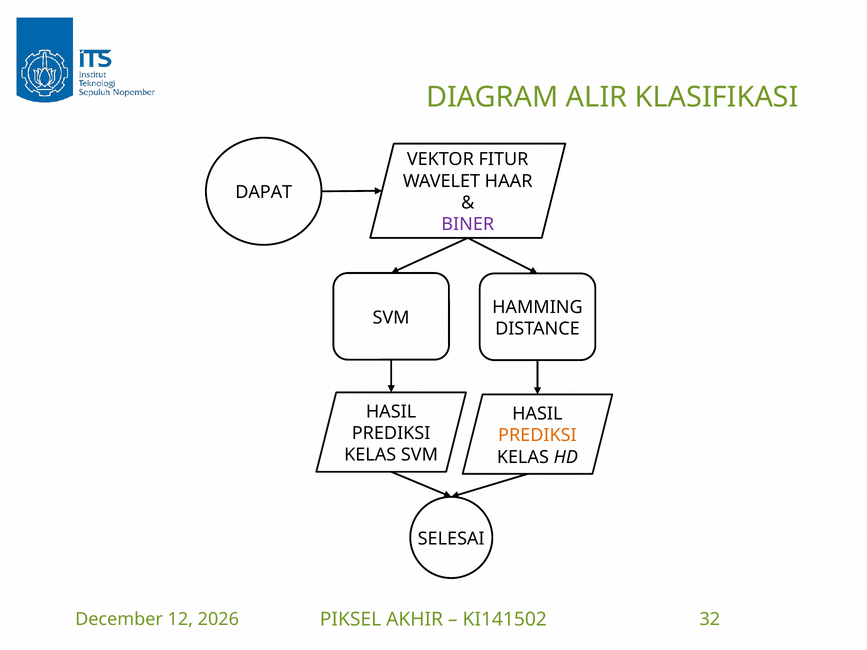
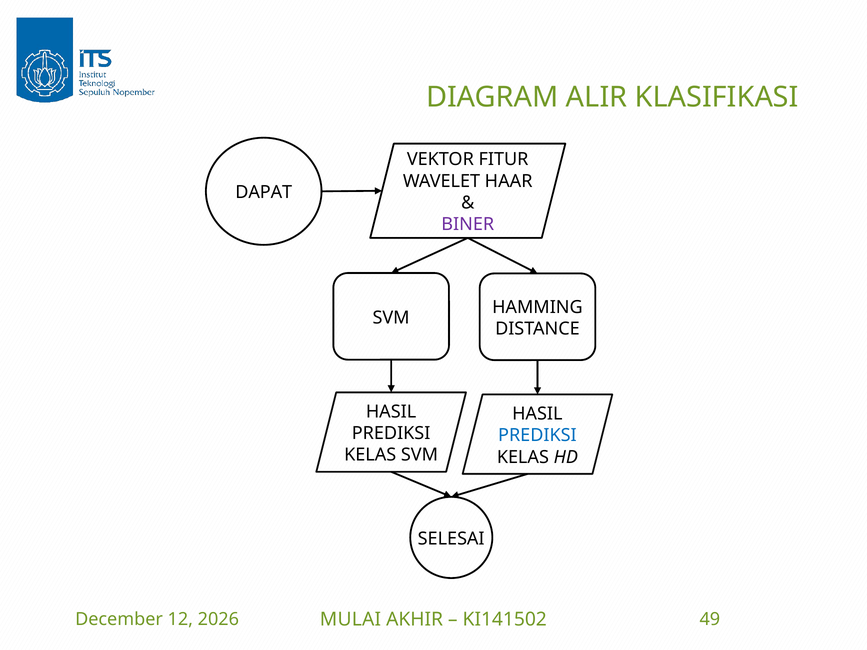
PREDIKSI at (537, 436) colour: orange -> blue
PIKSEL: PIKSEL -> MULAI
32: 32 -> 49
